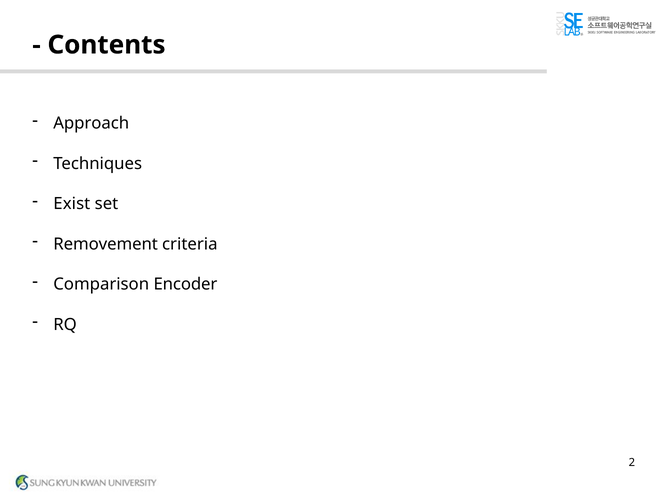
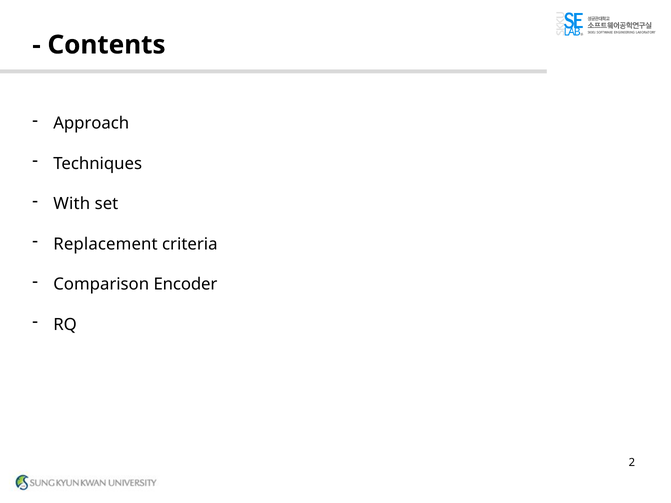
Exist: Exist -> With
Removement: Removement -> Replacement
